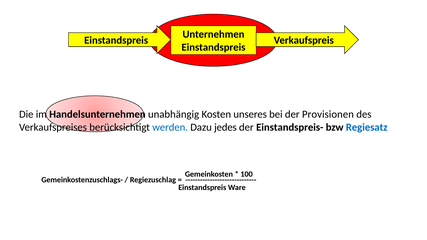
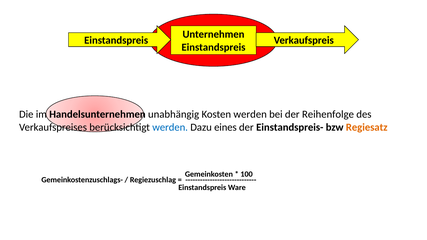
Kosten unseres: unseres -> werden
Provisionen: Provisionen -> Reihenfolge
jedes: jedes -> eines
Regiesatz colour: blue -> orange
